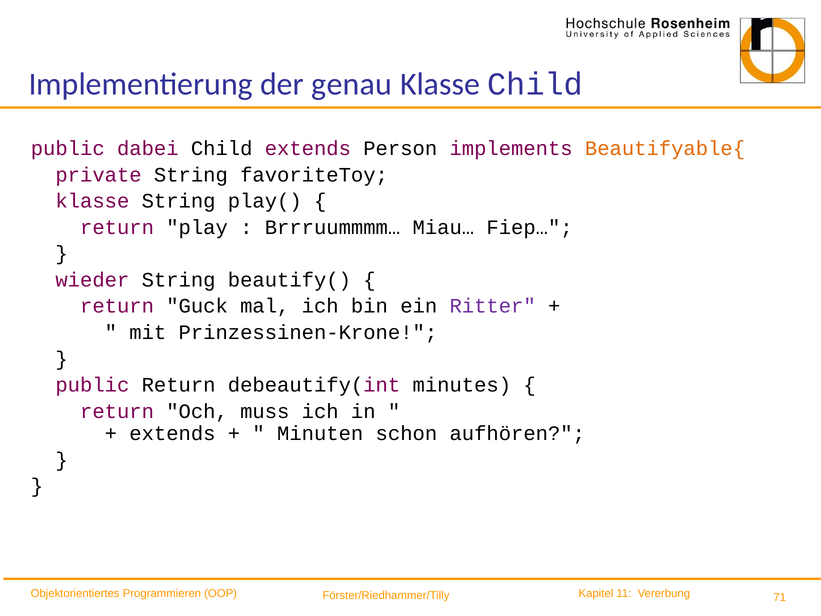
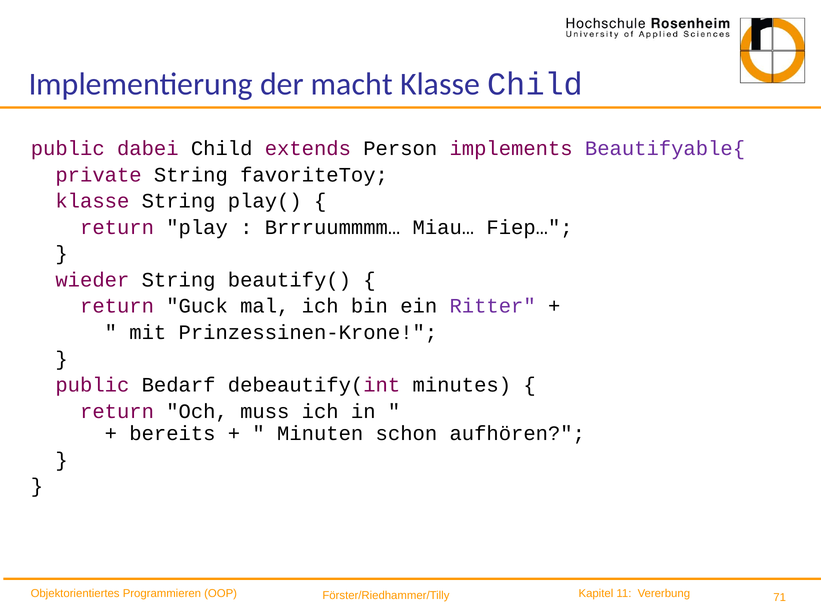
genau: genau -> macht
Beautifyable{ colour: orange -> purple
public Return: Return -> Bedarf
extends at (172, 433): extends -> bereits
